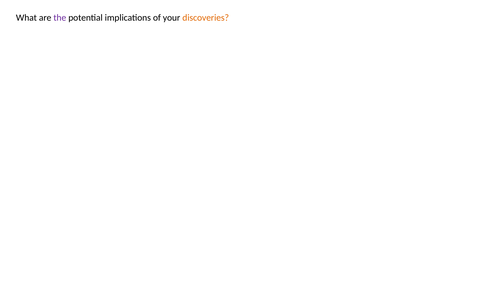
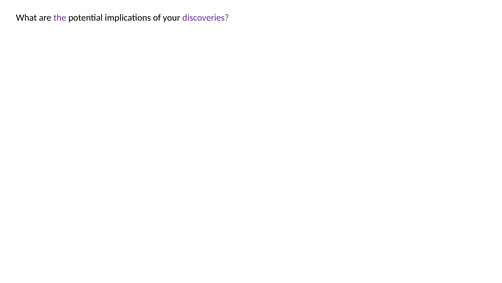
discoveries colour: orange -> purple
